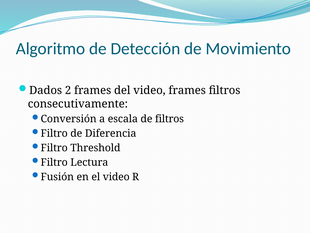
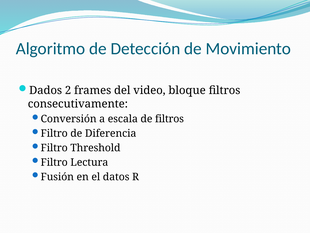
video frames: frames -> bloque
el video: video -> datos
